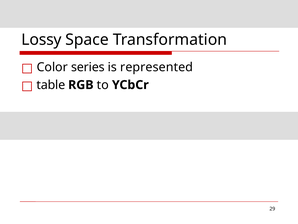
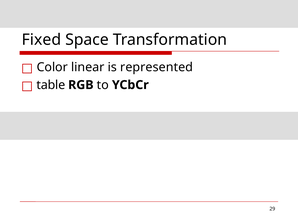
Lossy: Lossy -> Fixed
series: series -> linear
